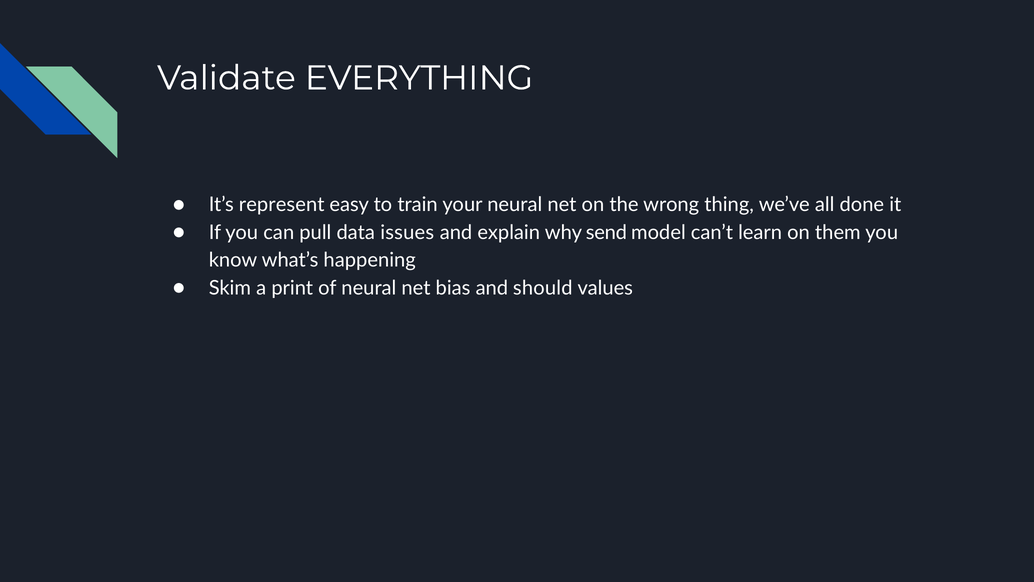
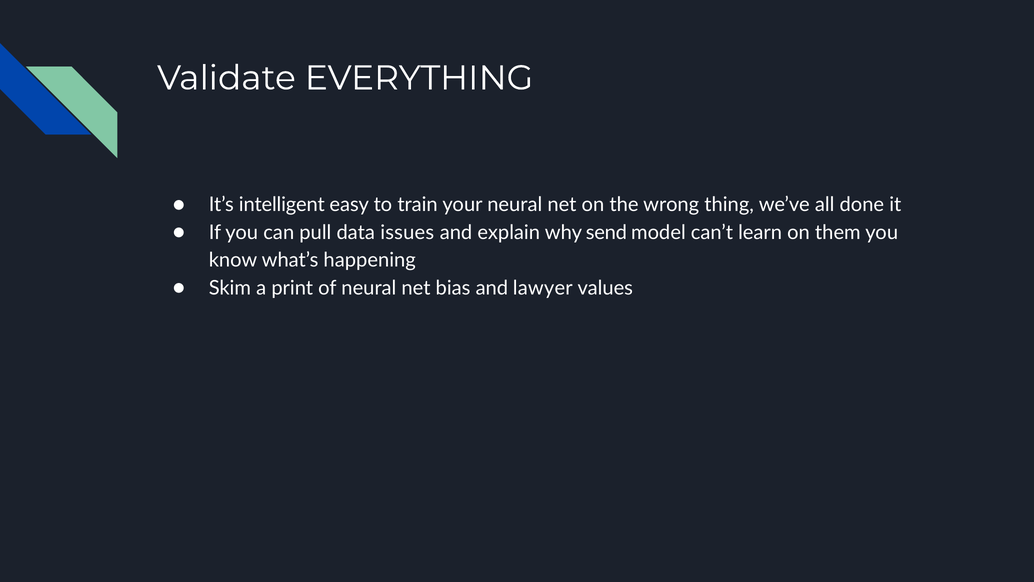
represent: represent -> intelligent
should: should -> lawyer
